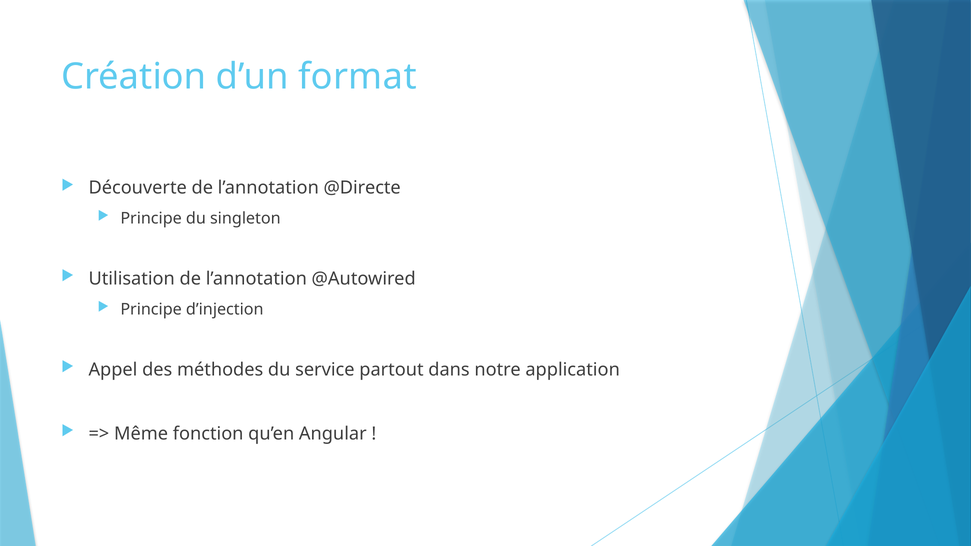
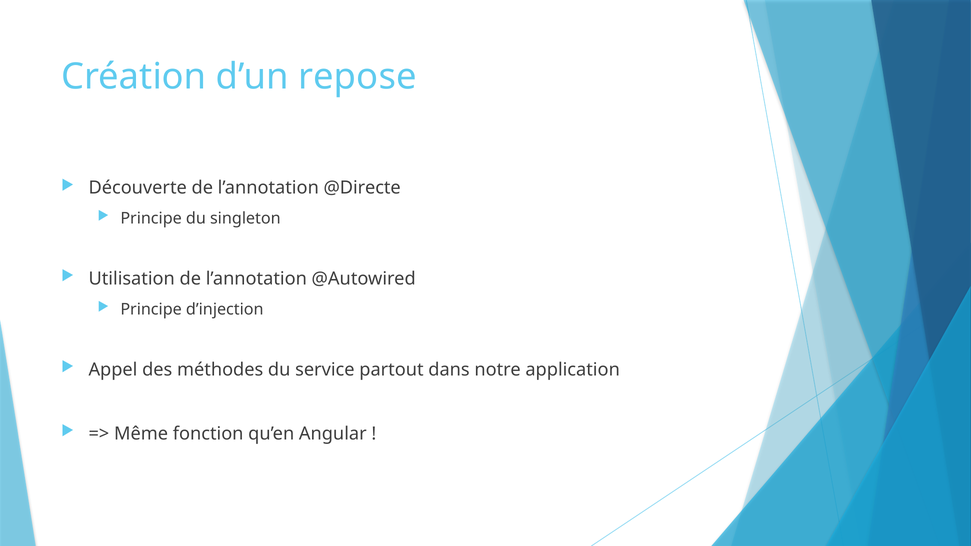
format: format -> repose
